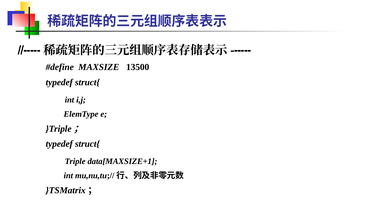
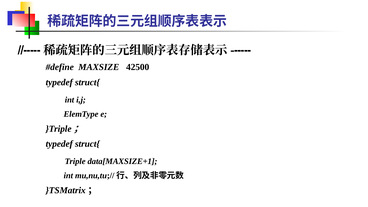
13500: 13500 -> 42500
